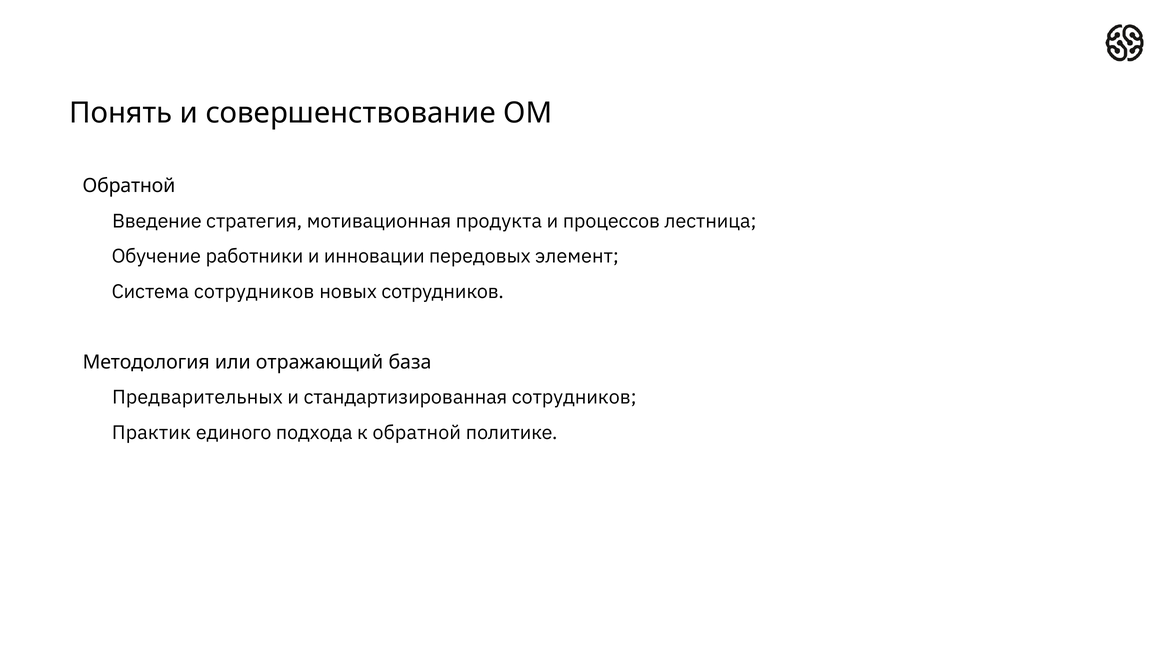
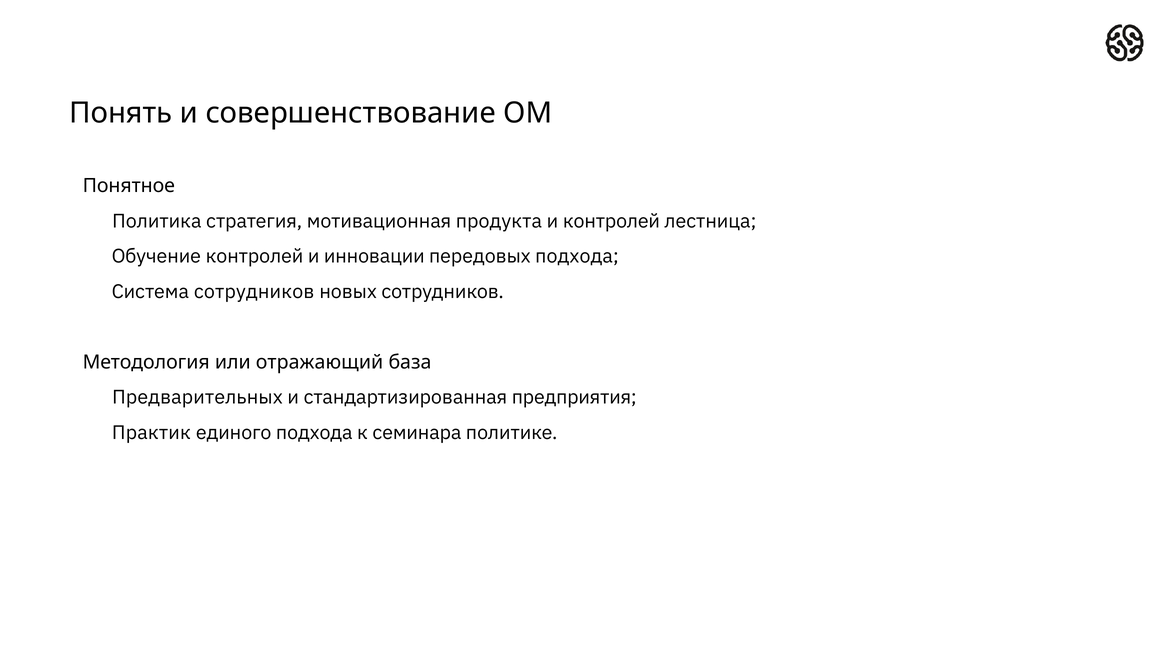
Обратной at (129, 186): Обратной -> Понятное
Введение: Введение -> Политика
и процессов: процессов -> контролей
Обучение работники: работники -> контролей
передовых элемент: элемент -> подхода
стандартизированная сотрудников: сотрудников -> предприятия
к обратной: обратной -> семинара
